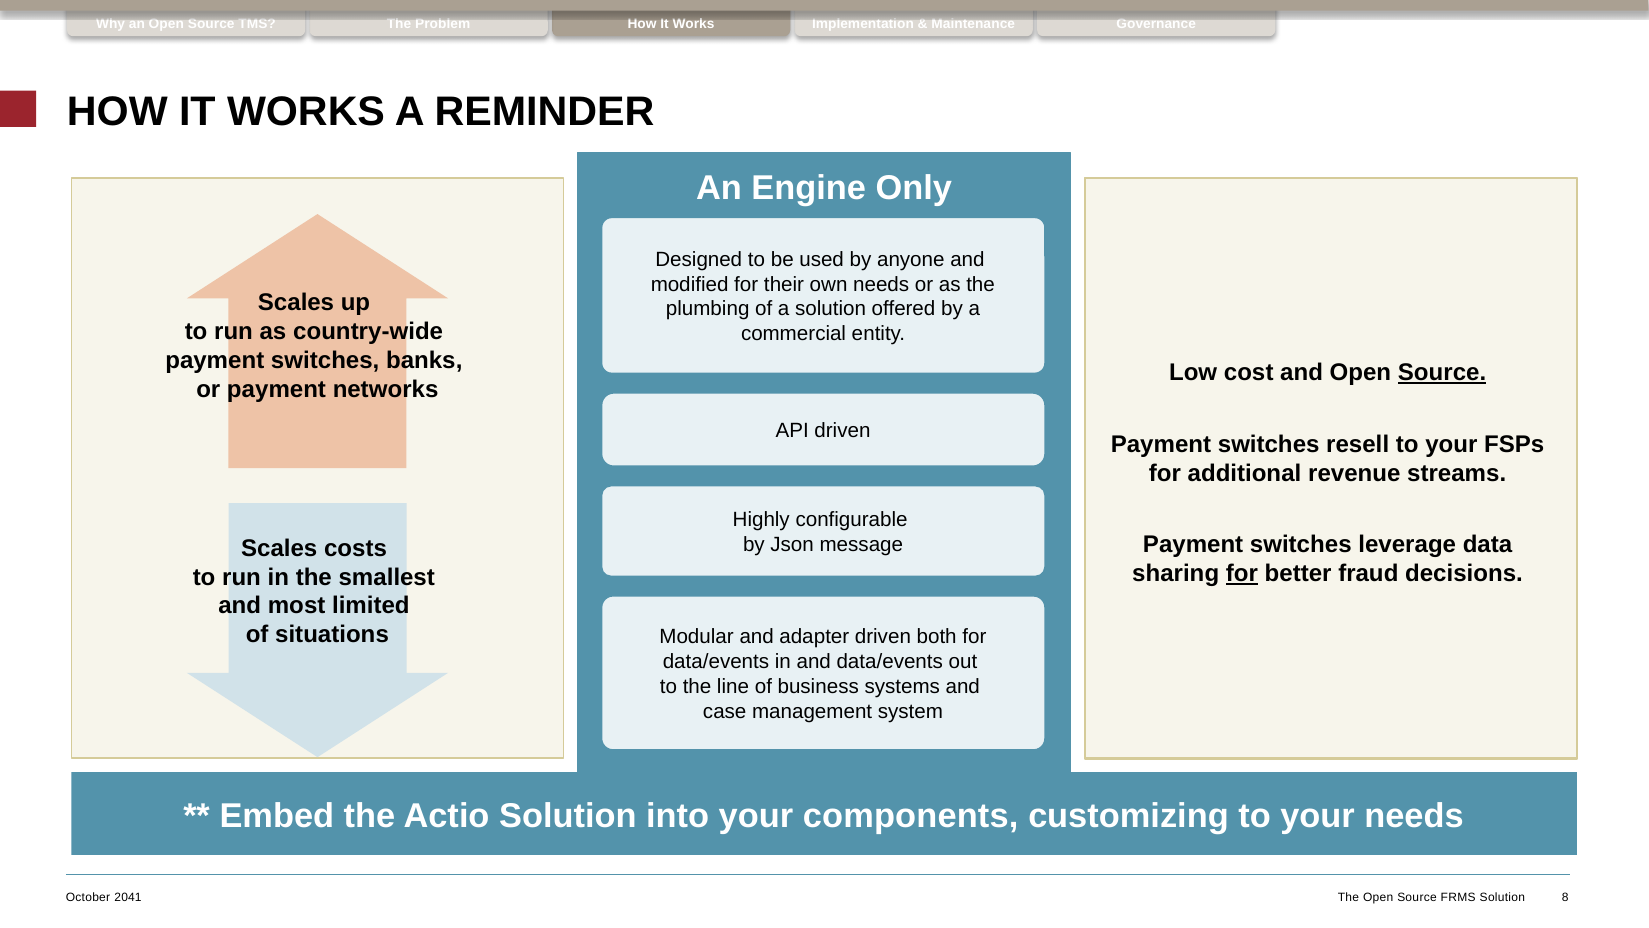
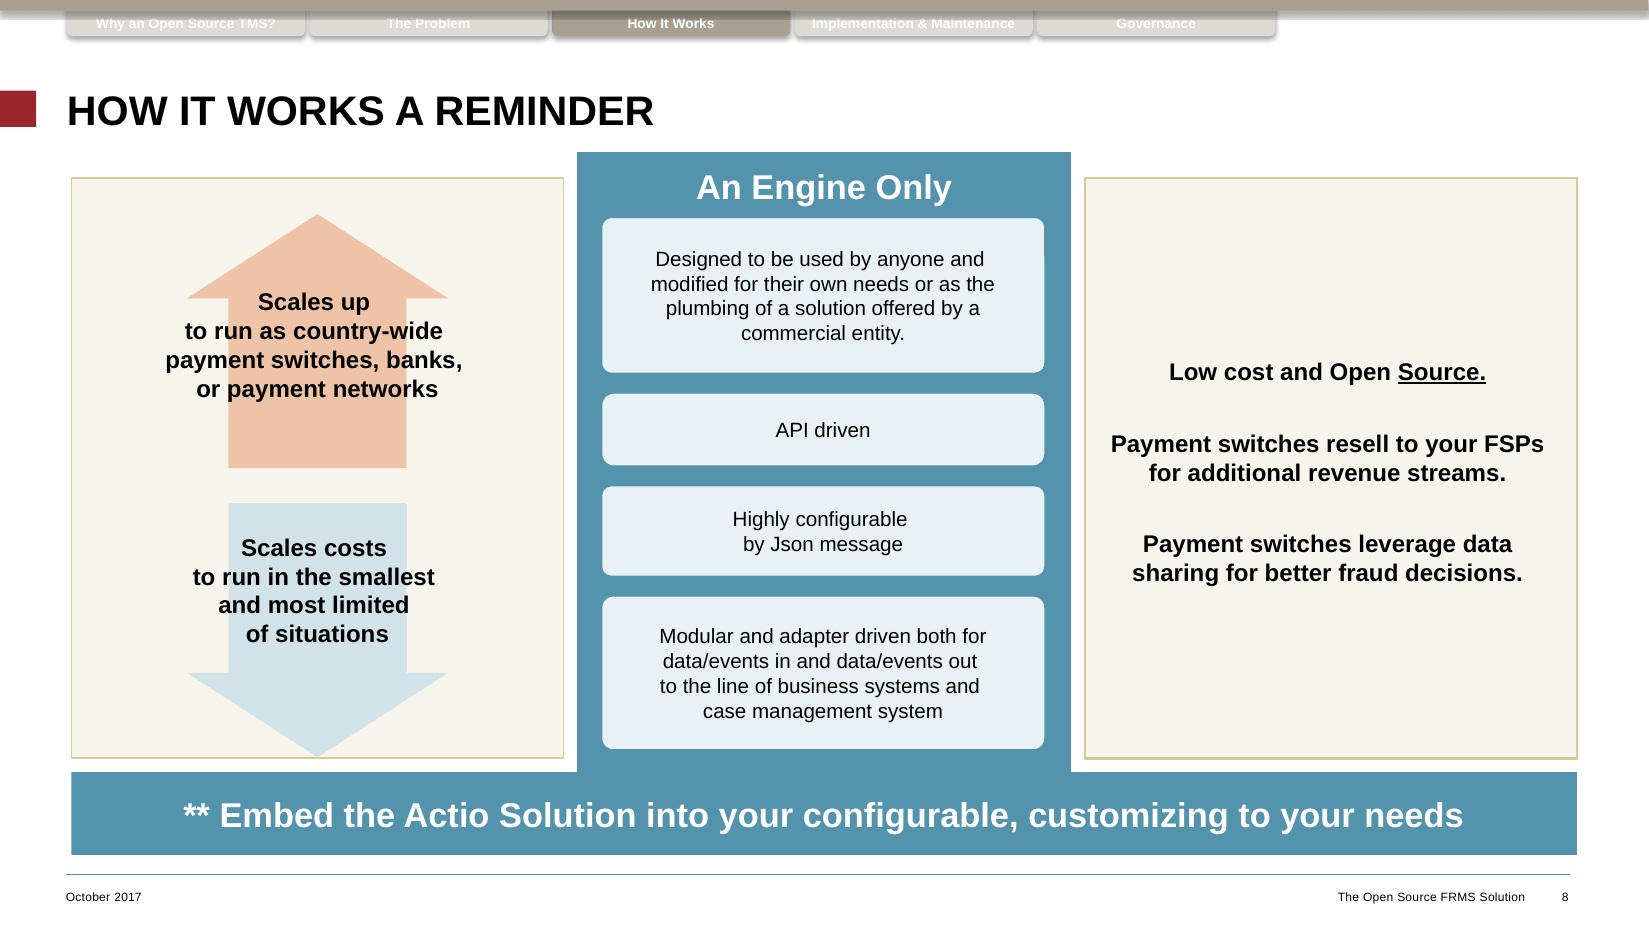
for at (1242, 573) underline: present -> none
your components: components -> configurable
2041: 2041 -> 2017
